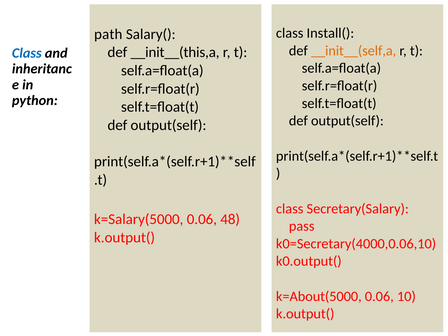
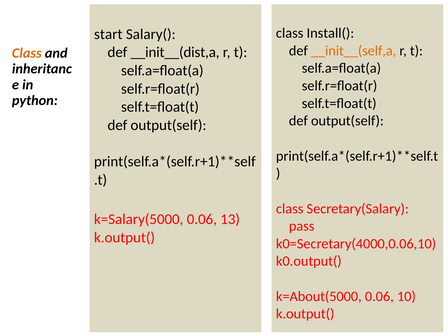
path: path -> start
__init__(this,a: __init__(this,a -> __init__(dist,a
Class at (27, 53) colour: blue -> orange
48: 48 -> 13
